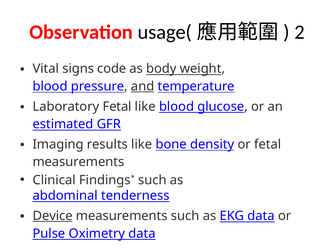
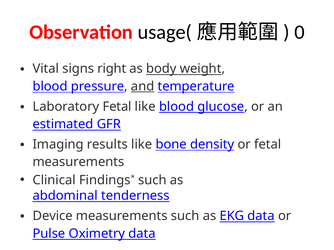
2: 2 -> 0
code: code -> right
Device underline: present -> none
